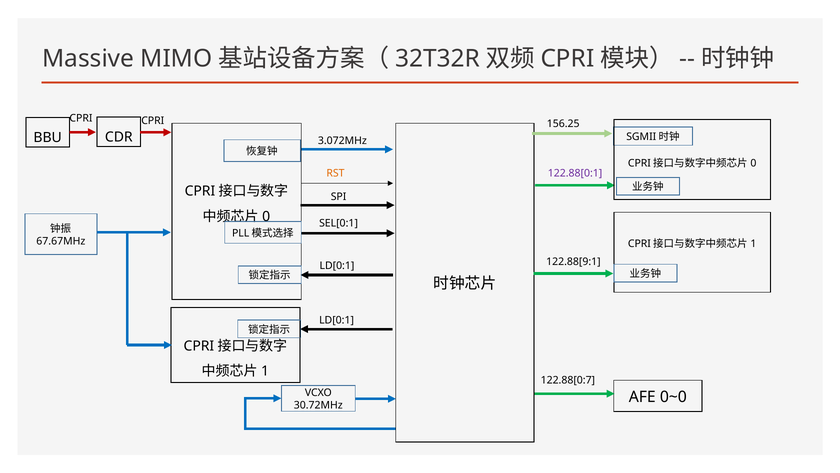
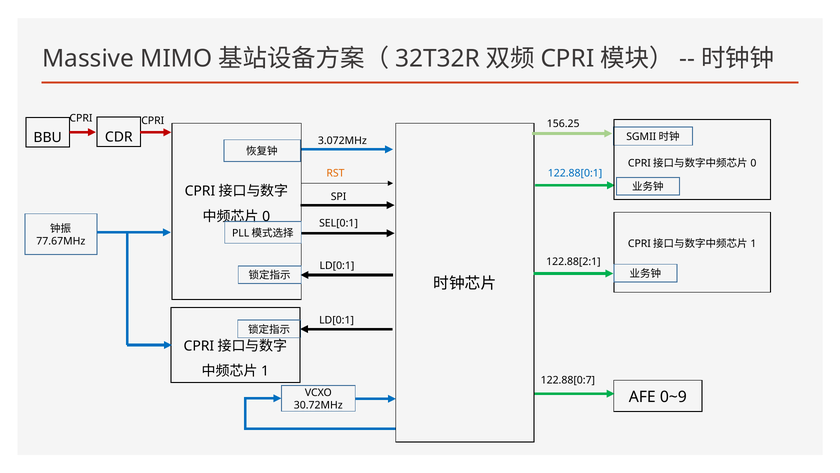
122.88[0:1 colour: purple -> blue
67.67MHz: 67.67MHz -> 77.67MHz
122.88[9:1: 122.88[9:1 -> 122.88[2:1
0~0: 0~0 -> 0~9
